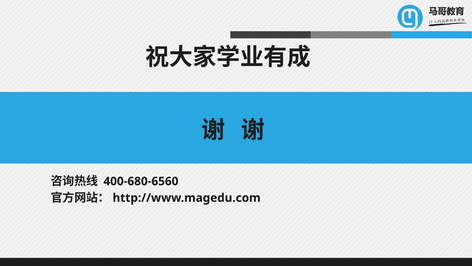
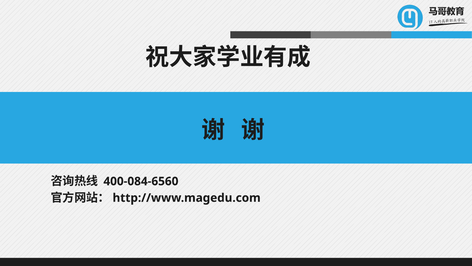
400-680-6560: 400-680-6560 -> 400-084-6560
